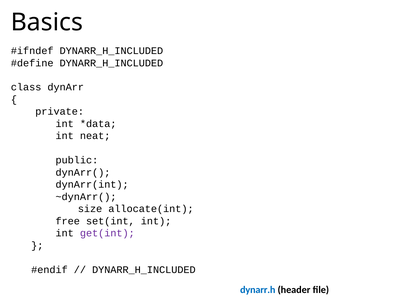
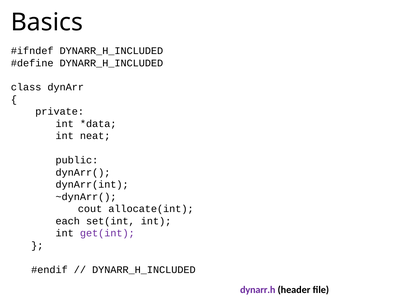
size: size -> cout
free: free -> each
dynarr.h colour: blue -> purple
